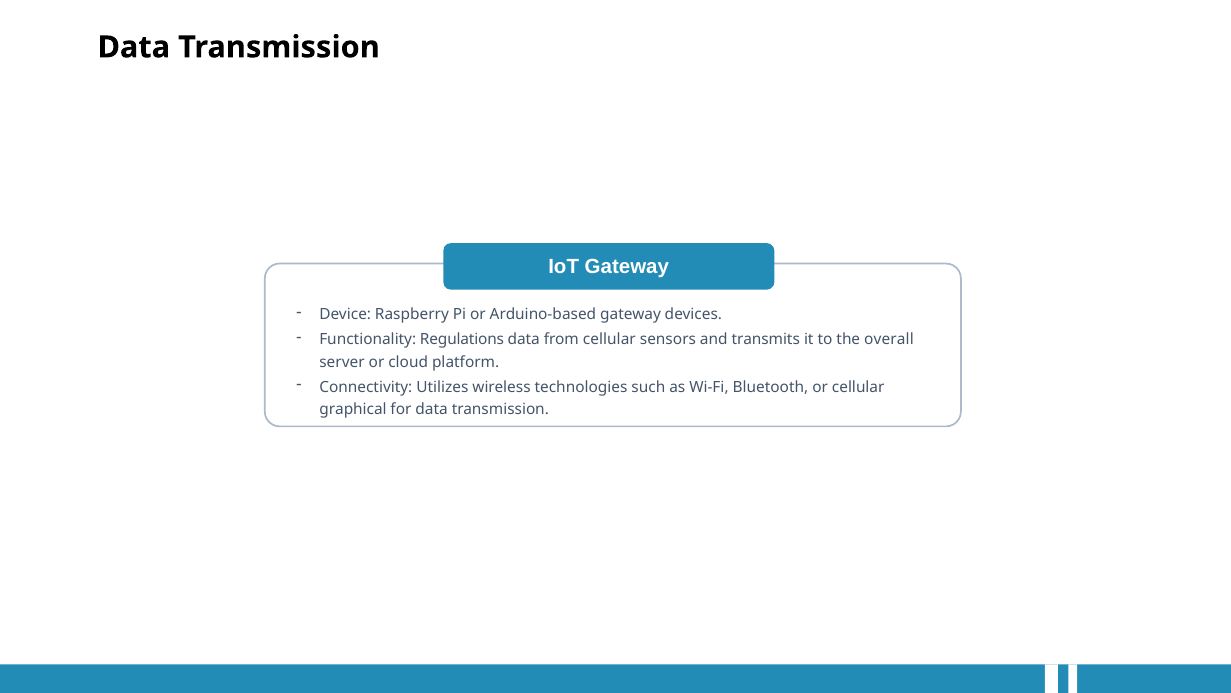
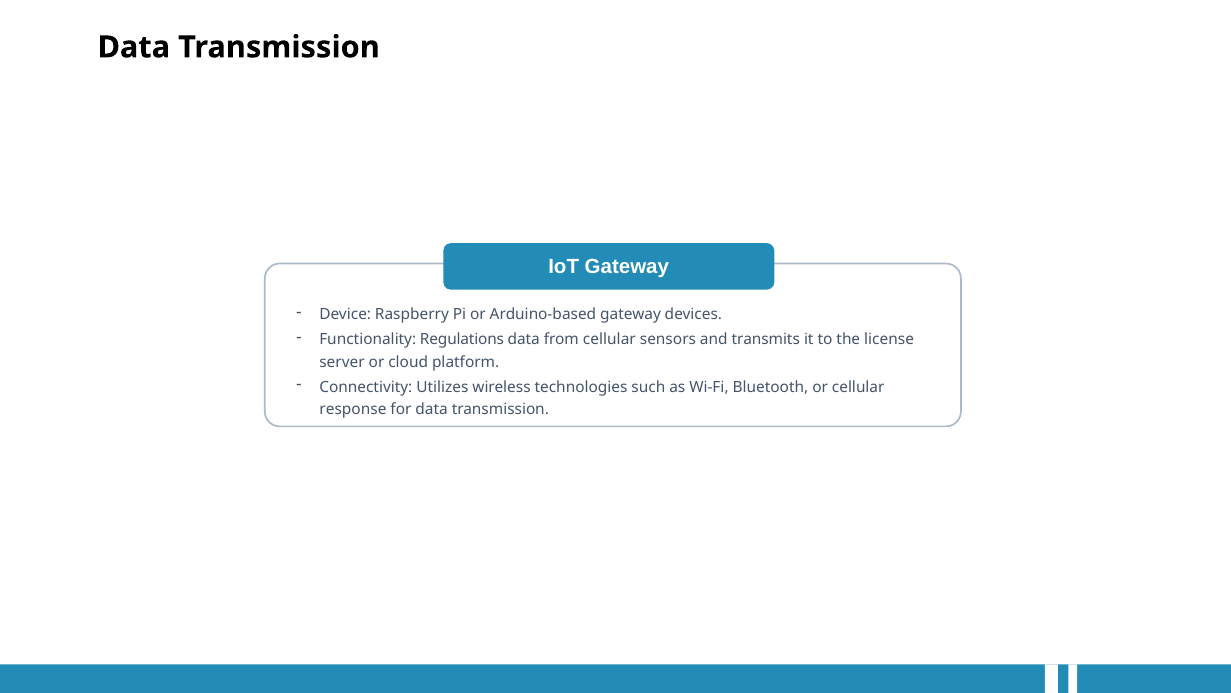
overall: overall -> license
graphical: graphical -> response
